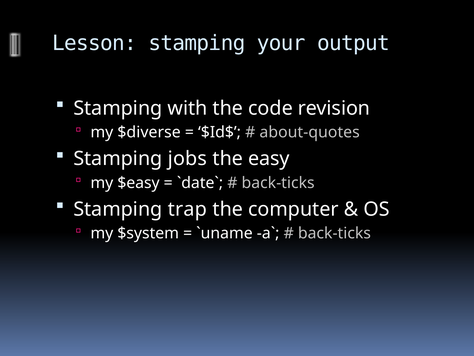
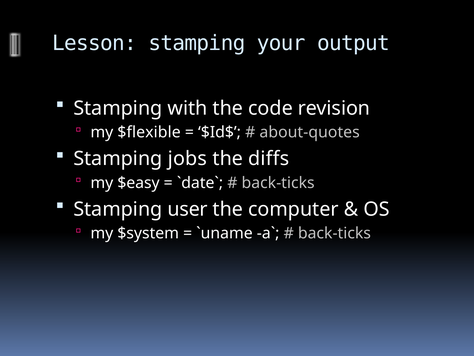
$diverse: $diverse -> $flexible
easy: easy -> diffs
trap: trap -> user
